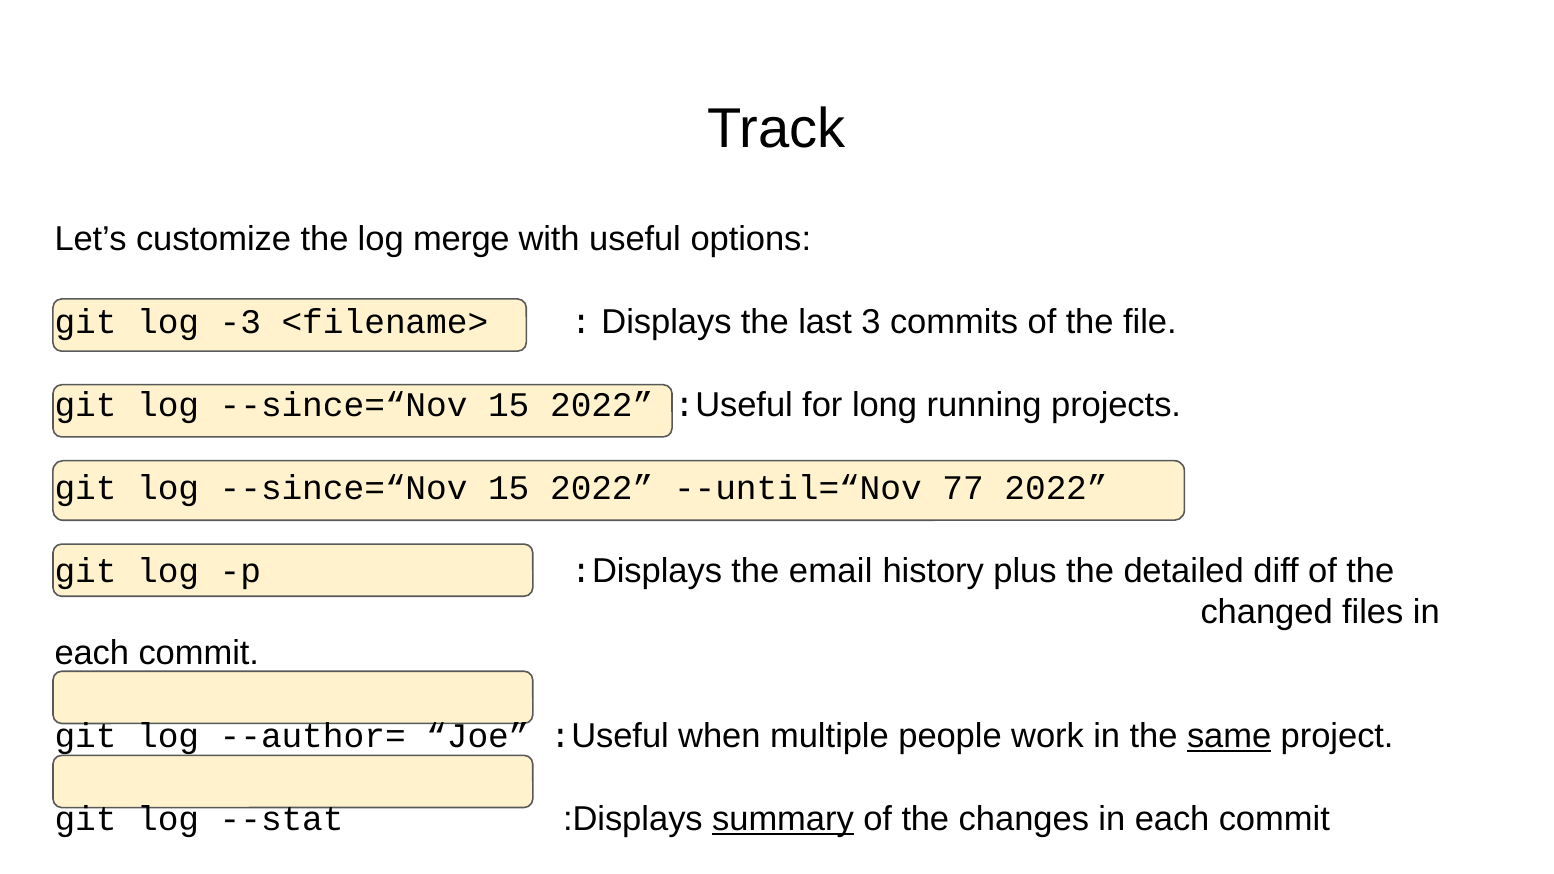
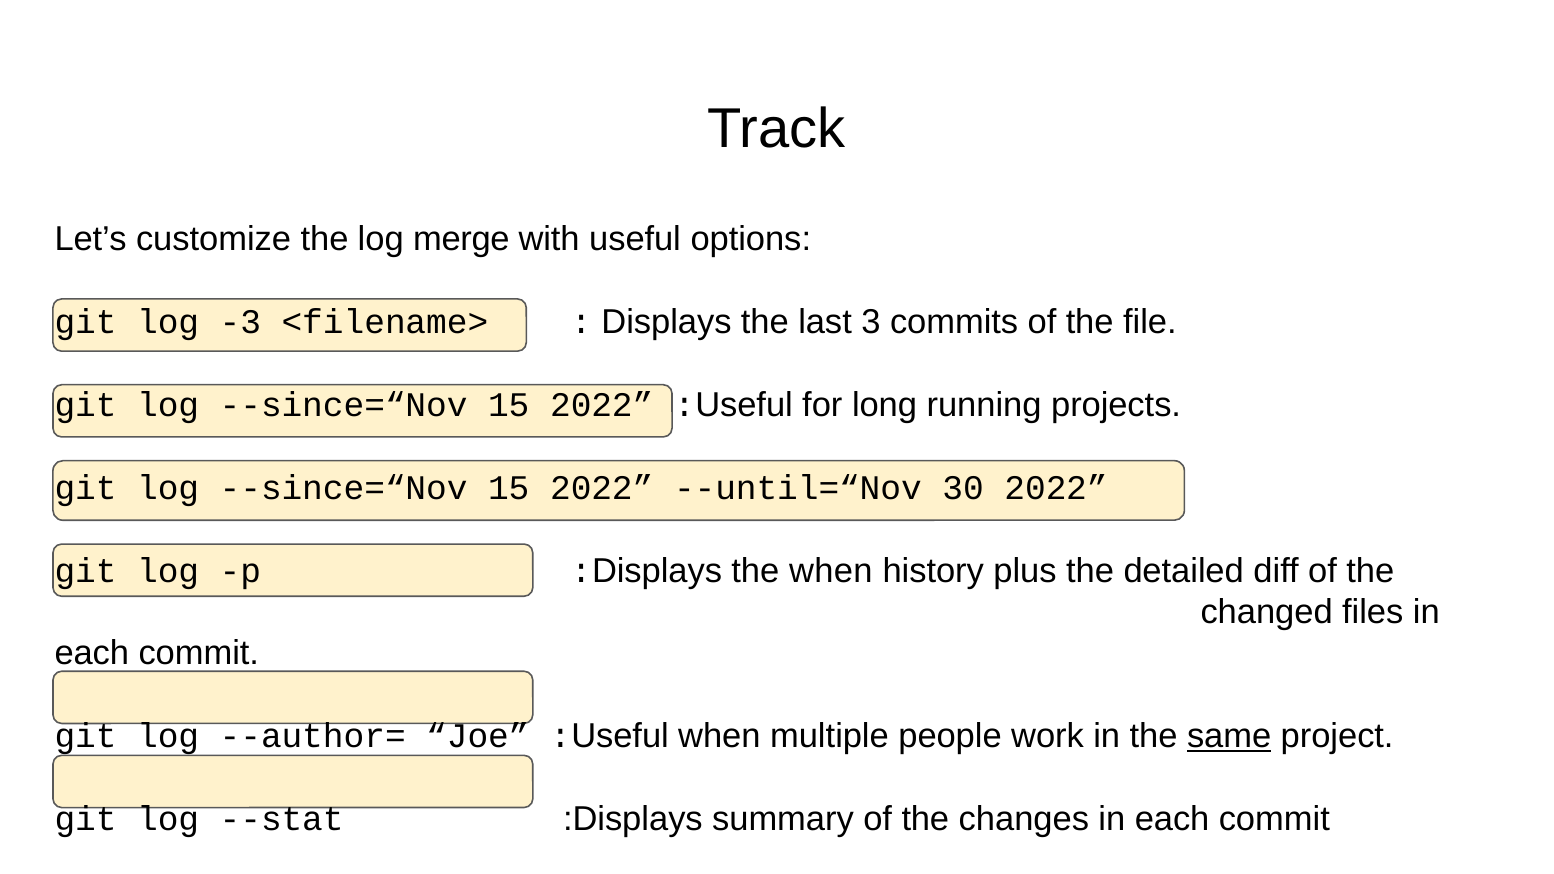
77: 77 -> 30
the email: email -> when
summary underline: present -> none
